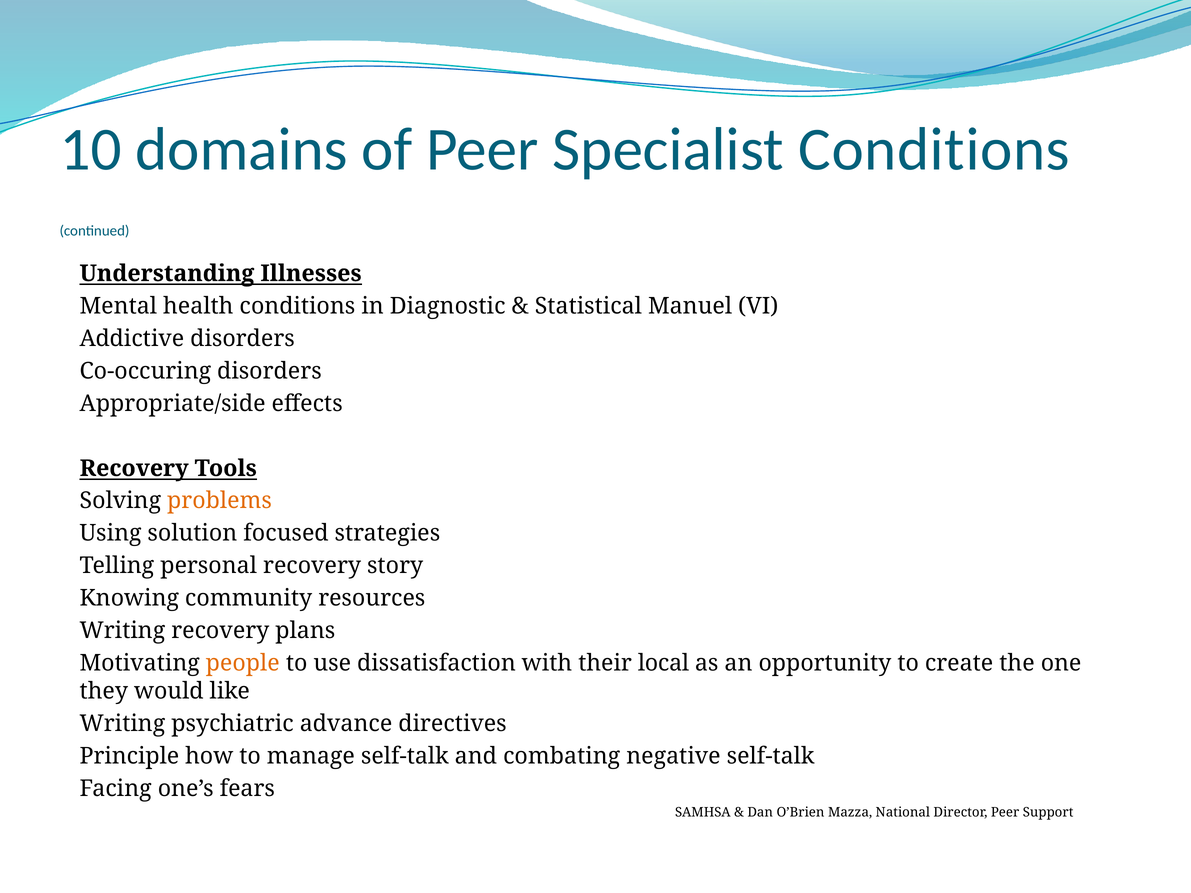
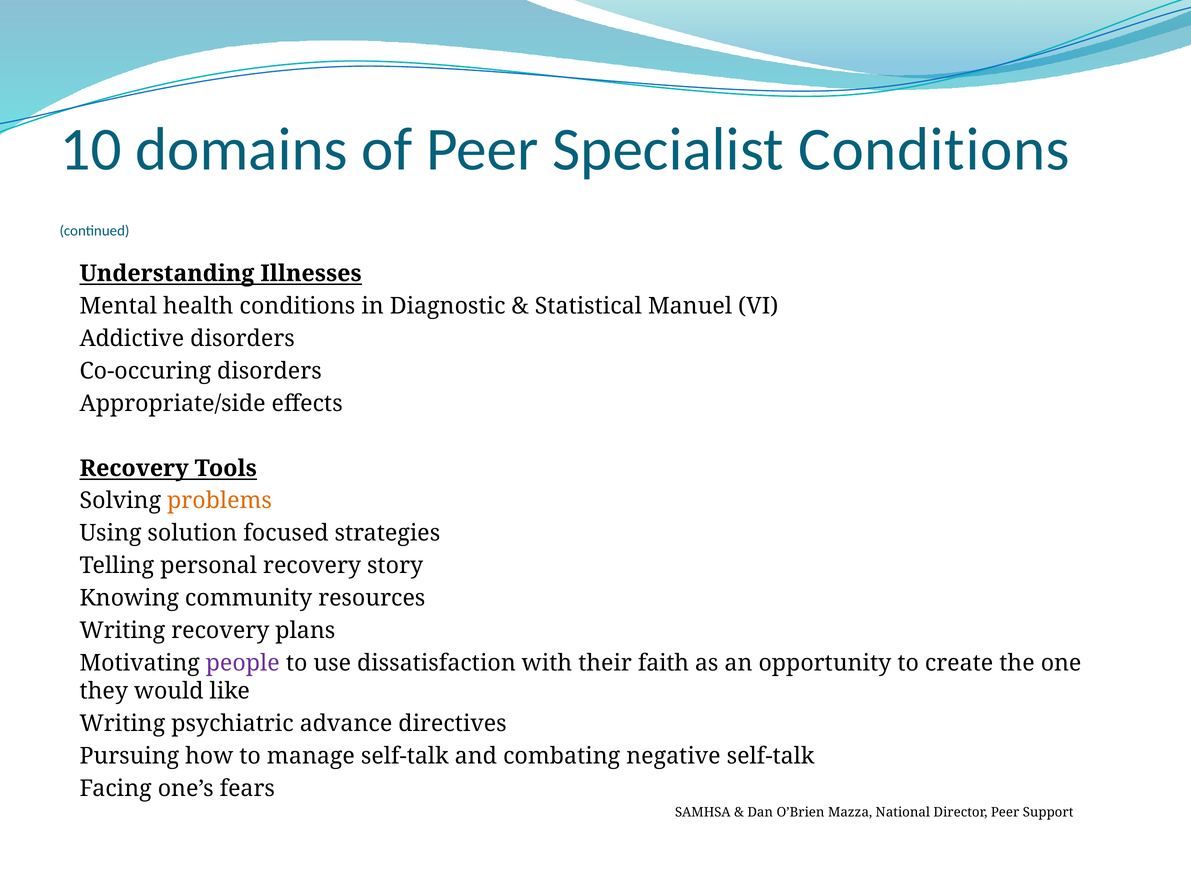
people colour: orange -> purple
local: local -> faith
Principle: Principle -> Pursuing
